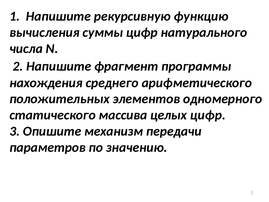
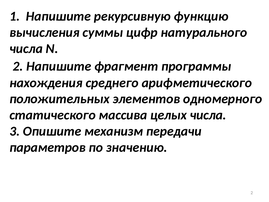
целых цифр: цифр -> числа
